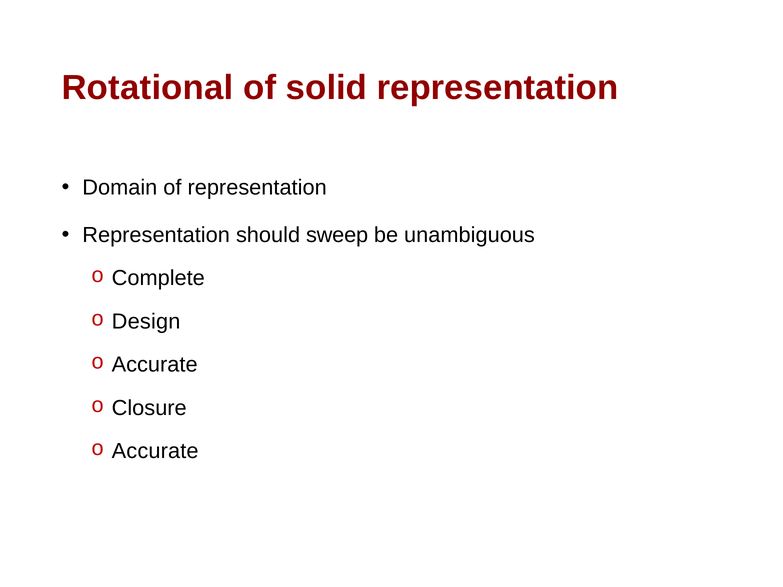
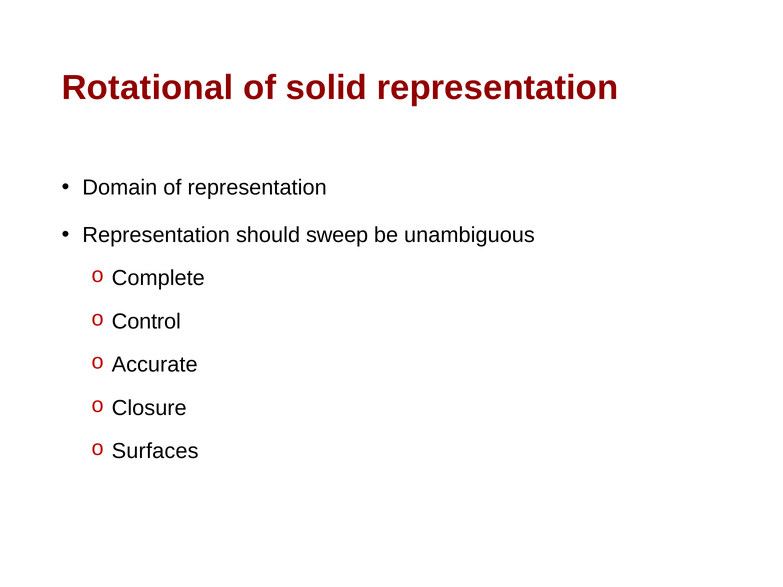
Design: Design -> Control
Accurate at (155, 451): Accurate -> Surfaces
